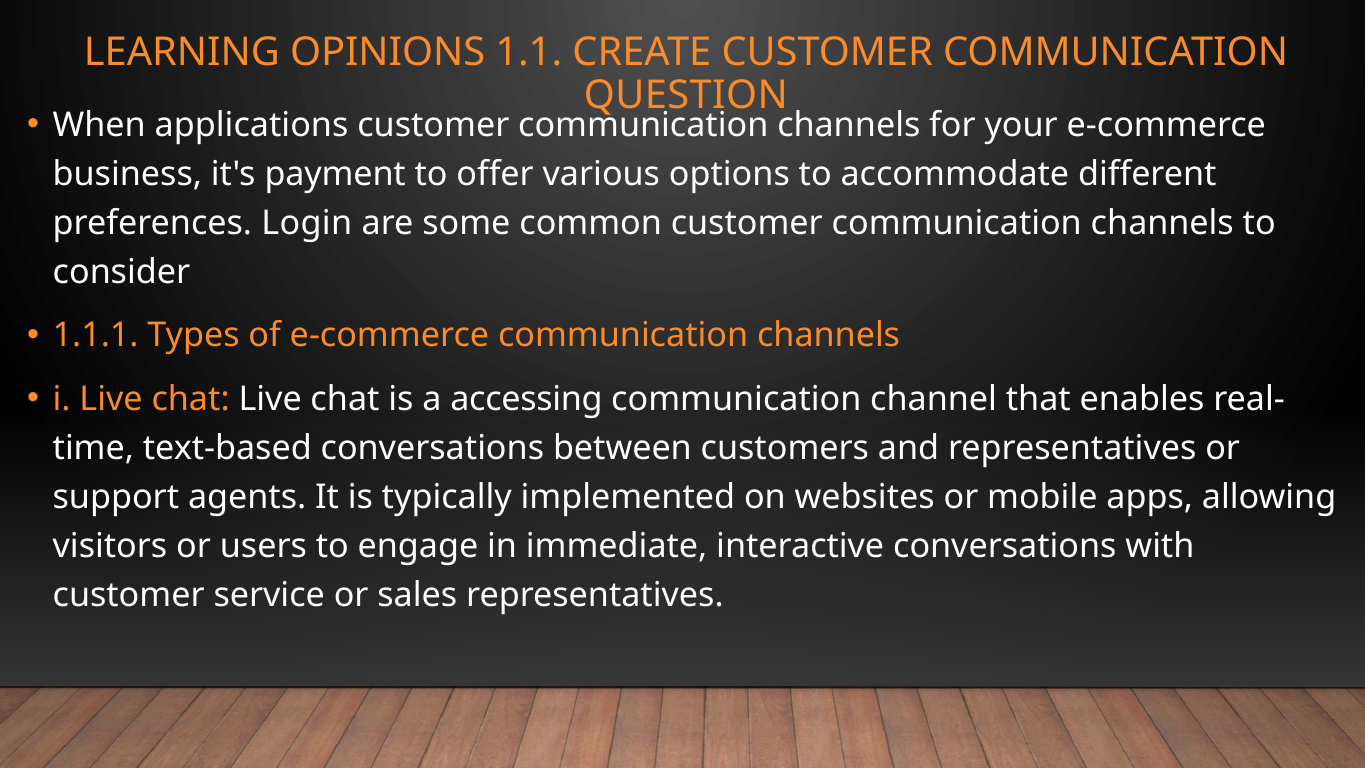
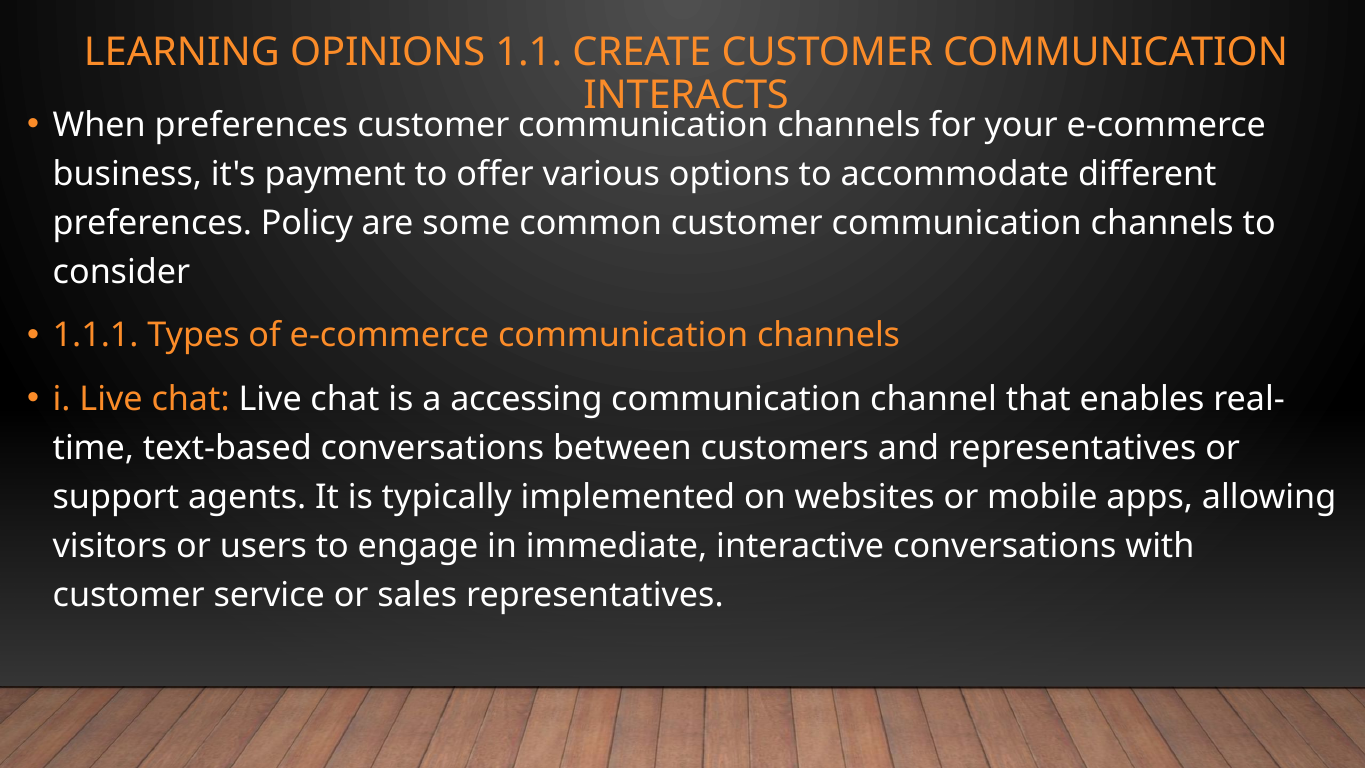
QUESTION: QUESTION -> INTERACTS
When applications: applications -> preferences
Login: Login -> Policy
